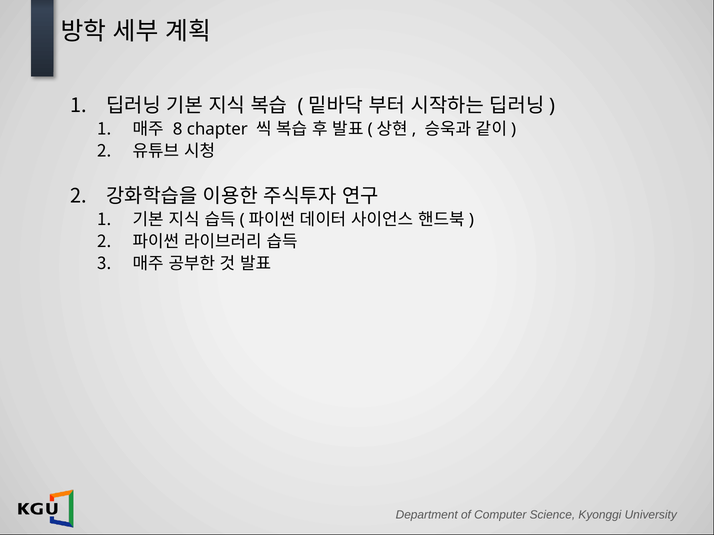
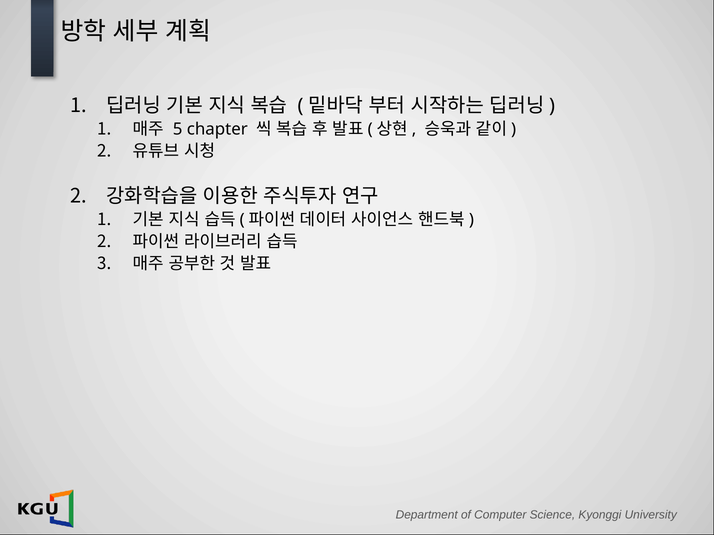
8: 8 -> 5
